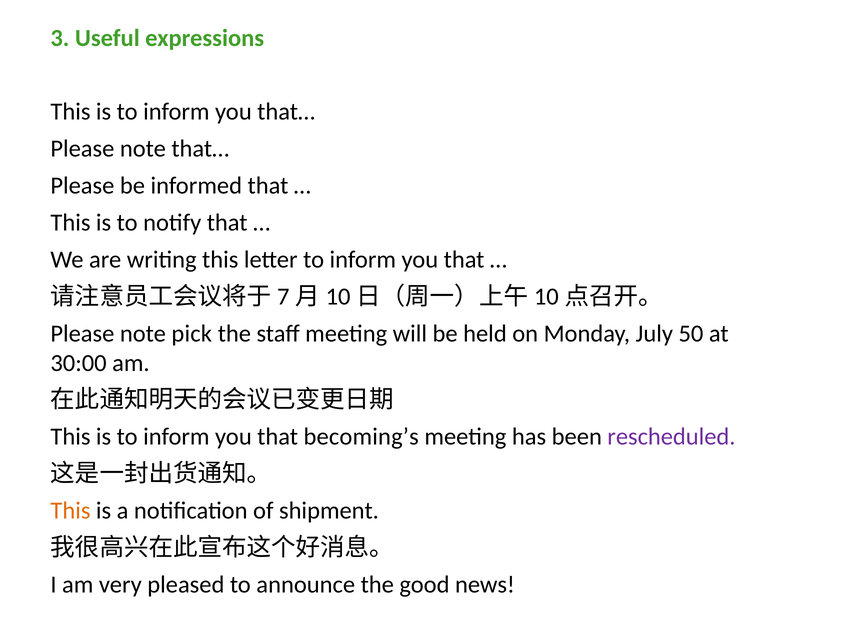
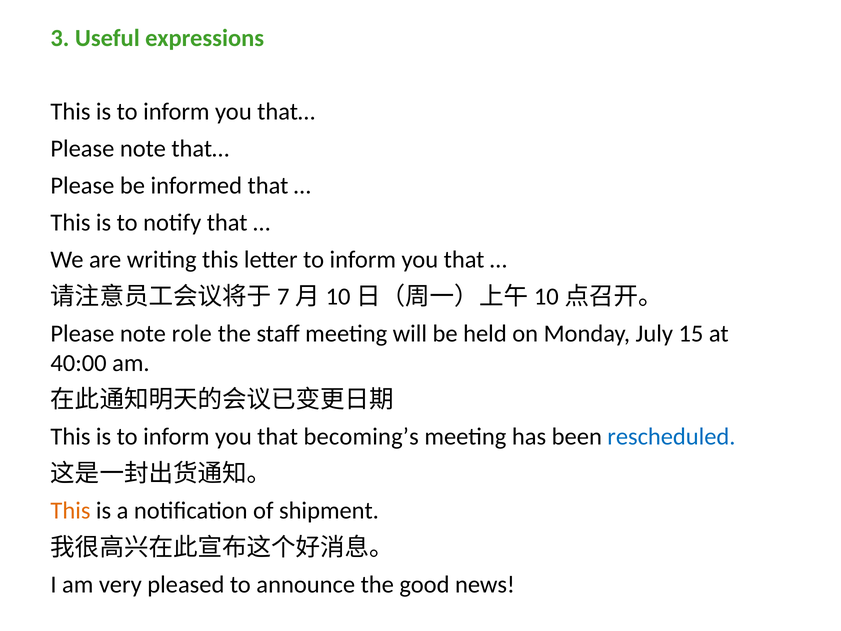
pick: pick -> role
50: 50 -> 15
30:00: 30:00 -> 40:00
rescheduled colour: purple -> blue
